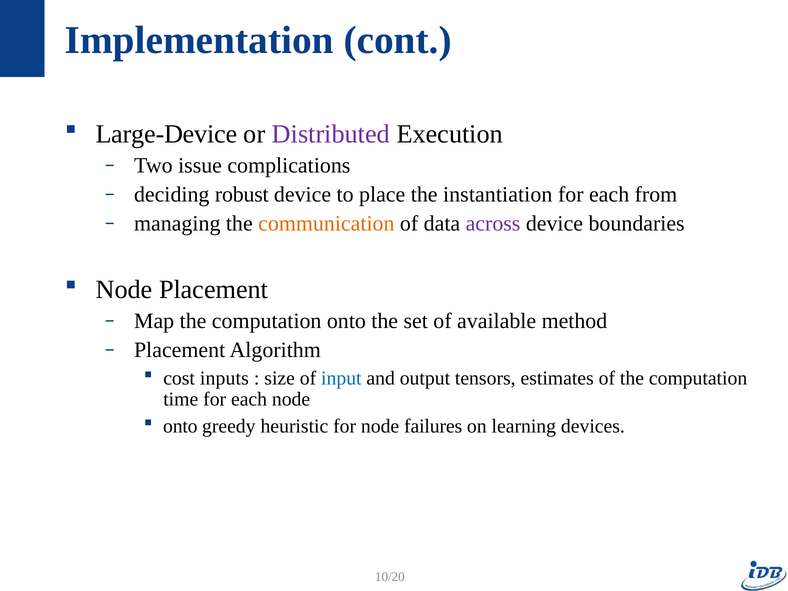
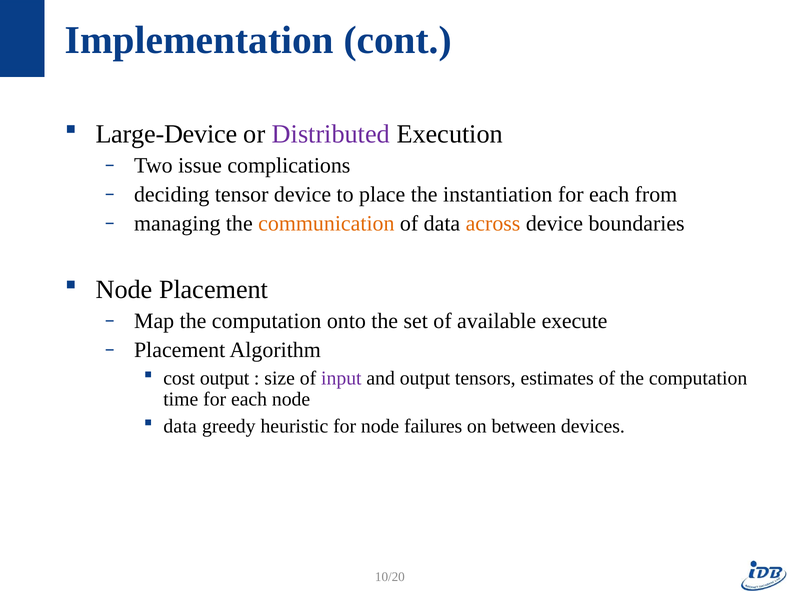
robust: robust -> tensor
across colour: purple -> orange
method: method -> execute
cost inputs: inputs -> output
input colour: blue -> purple
onto at (180, 426): onto -> data
learning: learning -> between
